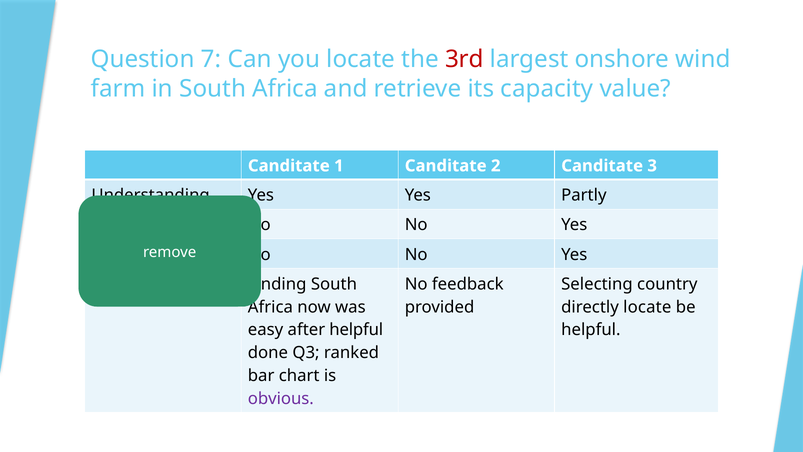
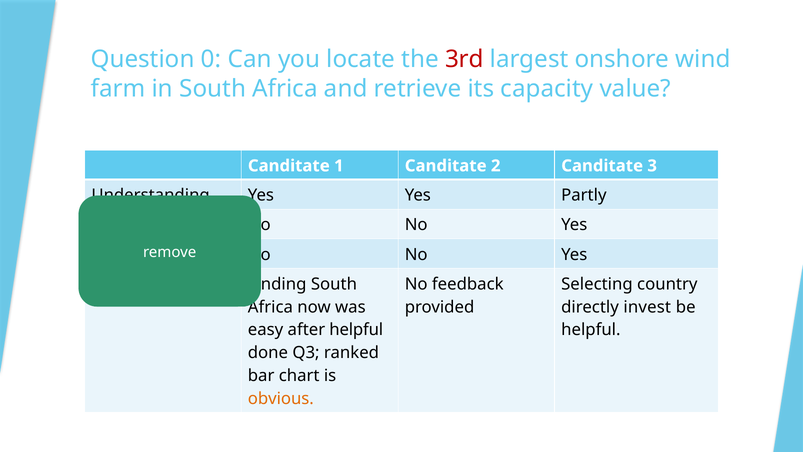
7: 7 -> 0
directly locate: locate -> invest
obvious colour: purple -> orange
